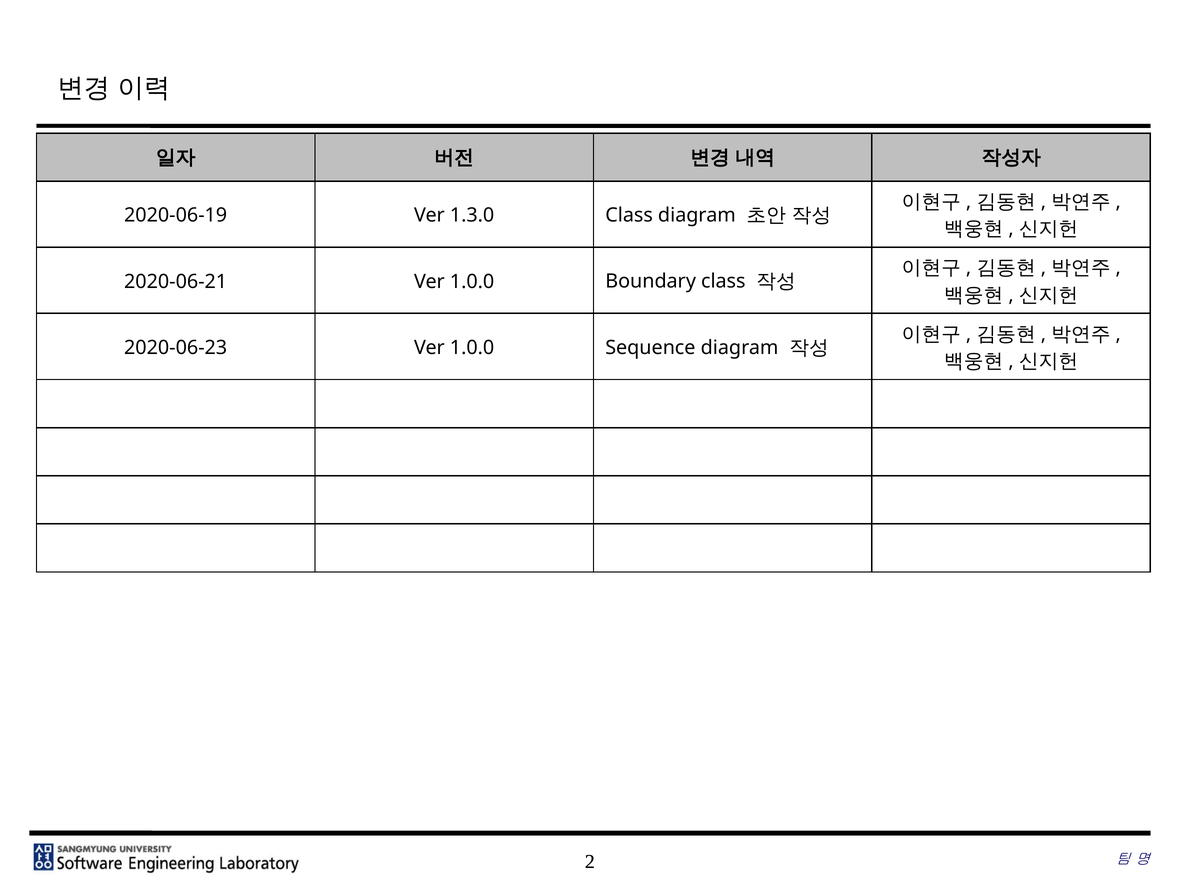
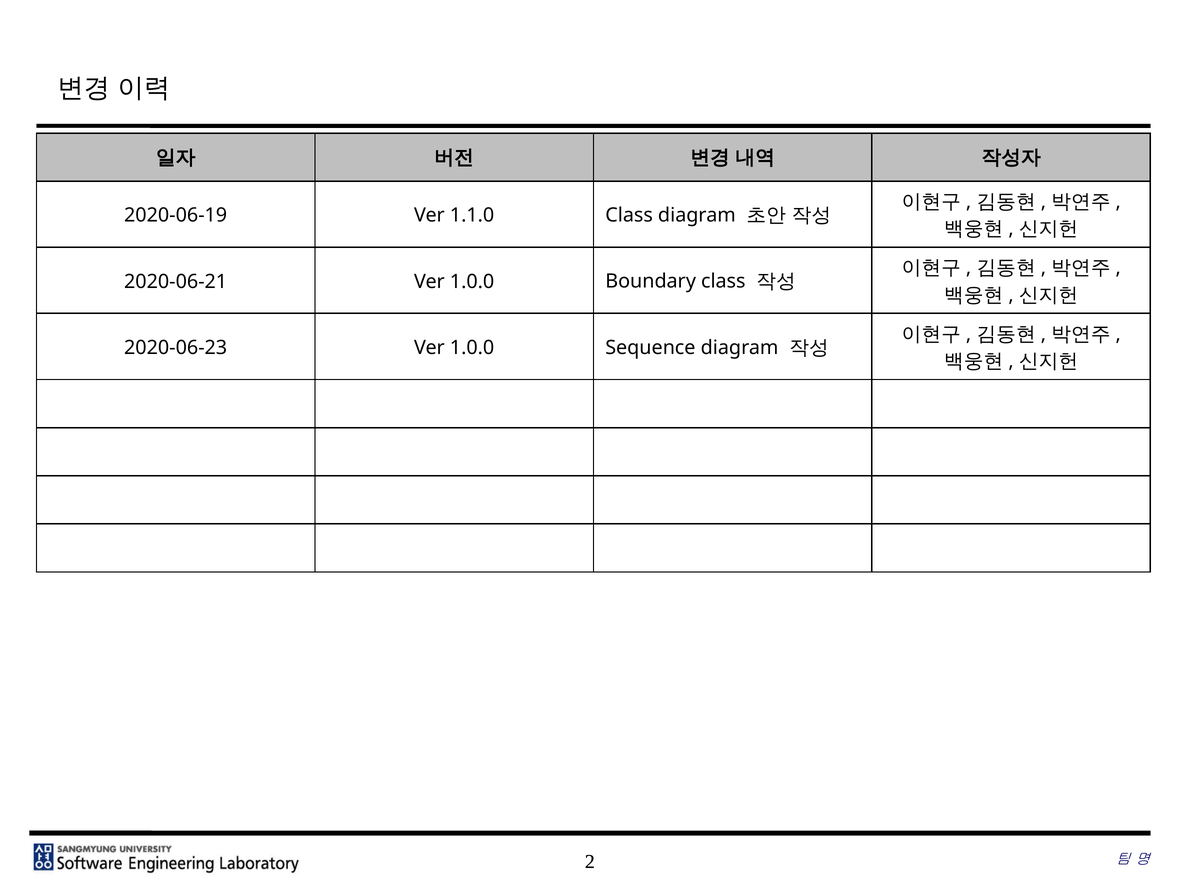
1.3.0: 1.3.0 -> 1.1.0
